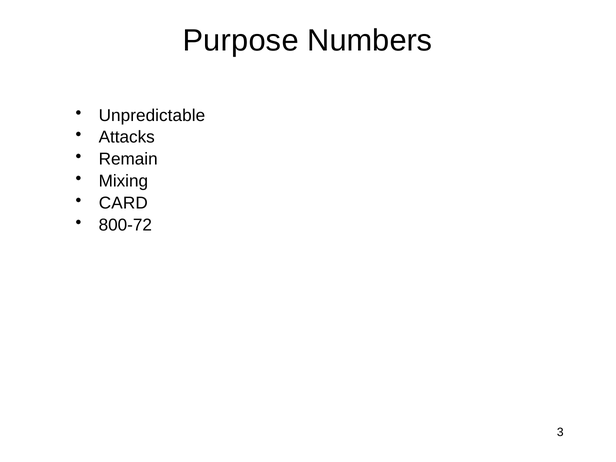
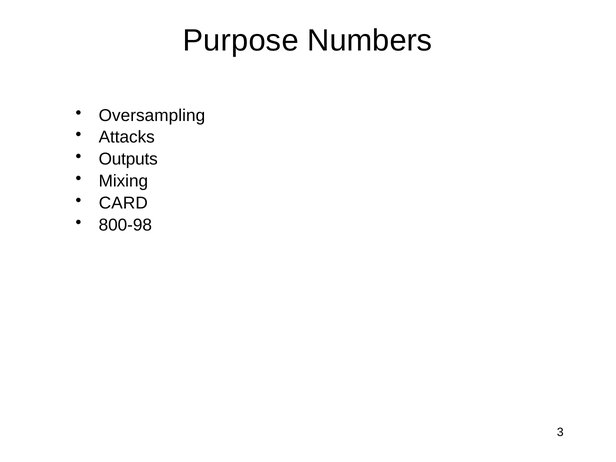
Unpredictable: Unpredictable -> Oversampling
Remain: Remain -> Outputs
800-72: 800-72 -> 800-98
